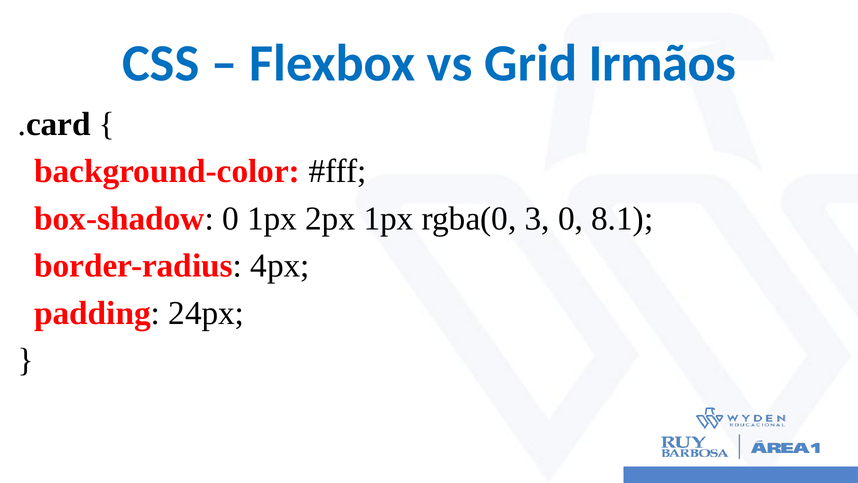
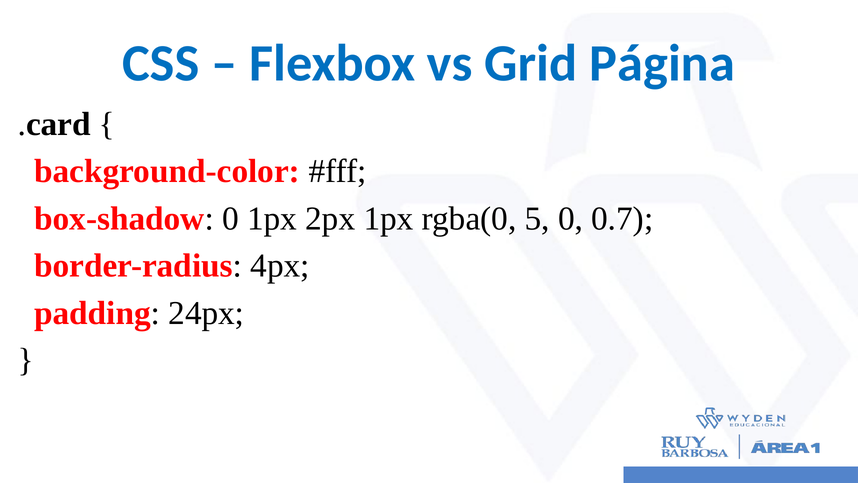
Irmãos: Irmãos -> Página
3: 3 -> 5
8.1: 8.1 -> 0.7
